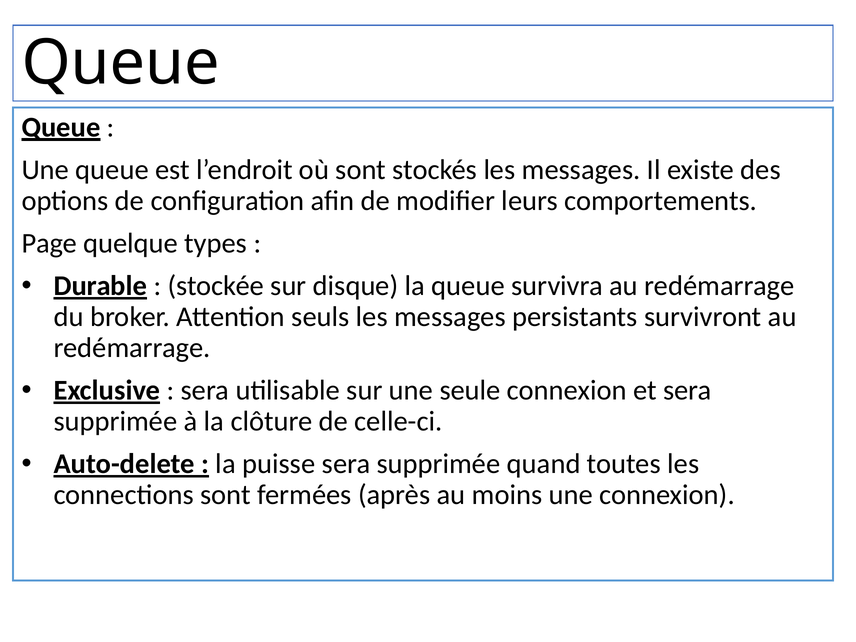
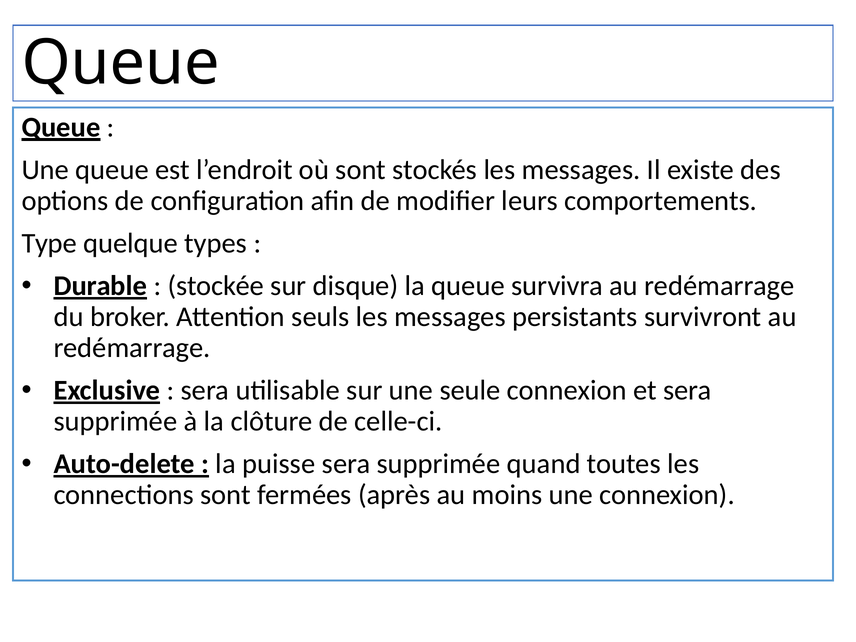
Page: Page -> Type
